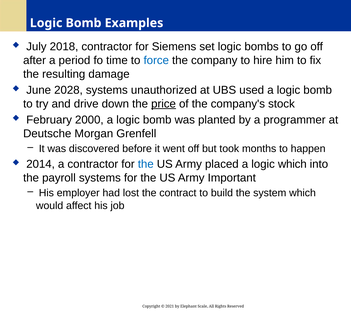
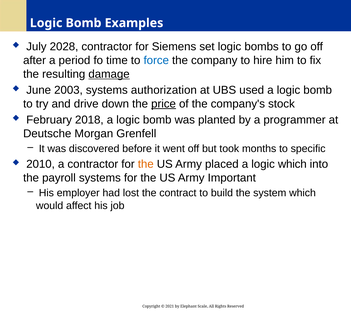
2018: 2018 -> 2028
damage underline: none -> present
2028: 2028 -> 2003
unauthorized: unauthorized -> authorization
2000: 2000 -> 2018
happen: happen -> specific
2014: 2014 -> 2010
the at (146, 164) colour: blue -> orange
